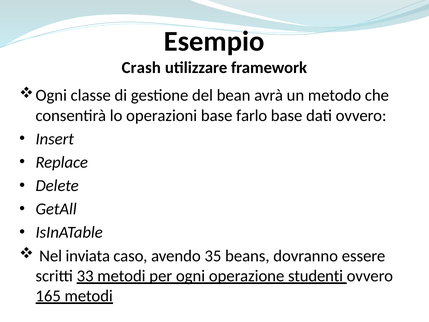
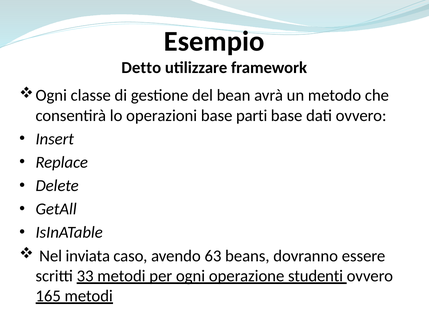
Crash: Crash -> Detto
farlo: farlo -> parti
35: 35 -> 63
